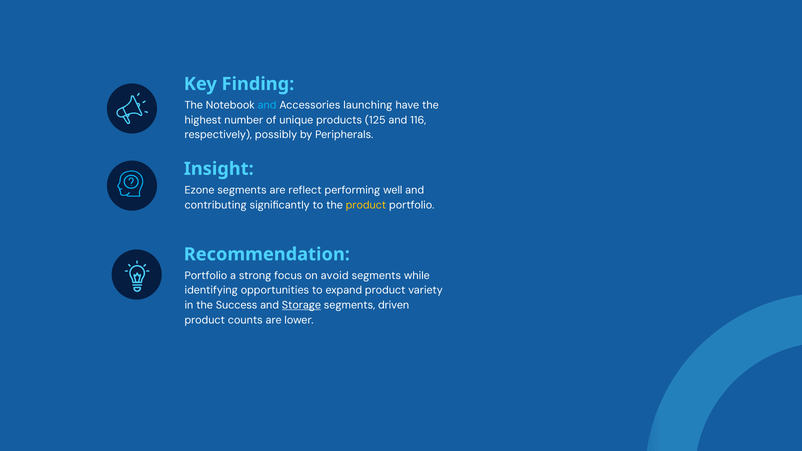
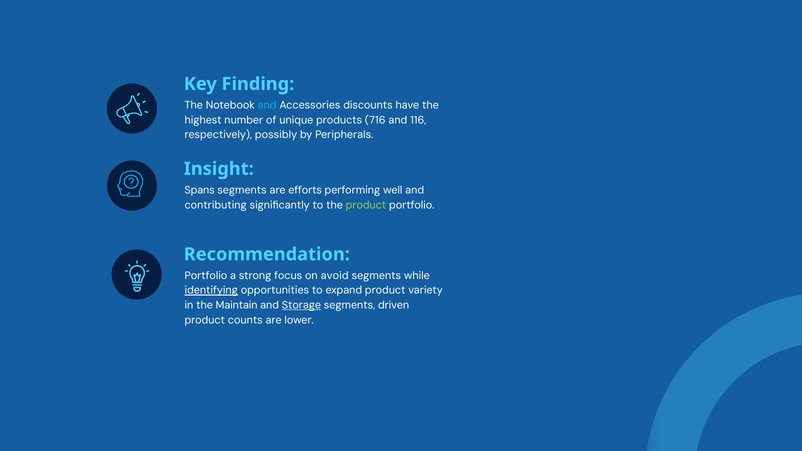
launching: launching -> discounts
125: 125 -> 716
Ezone: Ezone -> Spans
reflect: reflect -> efforts
product at (366, 205) colour: yellow -> light green
identifying underline: none -> present
Success: Success -> Maintain
